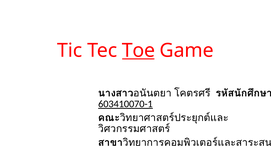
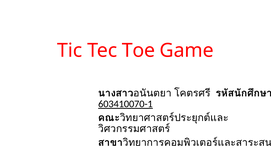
Toe underline: present -> none
